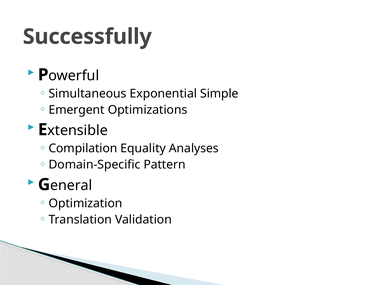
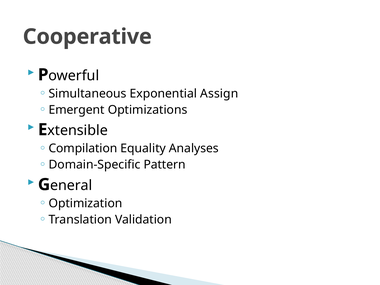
Successfully: Successfully -> Cooperative
Simple: Simple -> Assign
